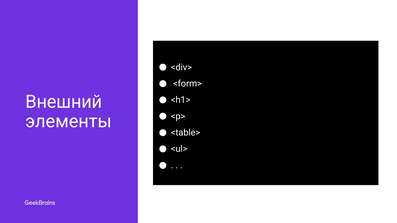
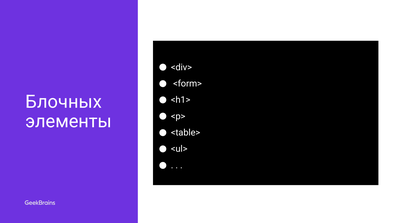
Внешний: Внешний -> Блочных
